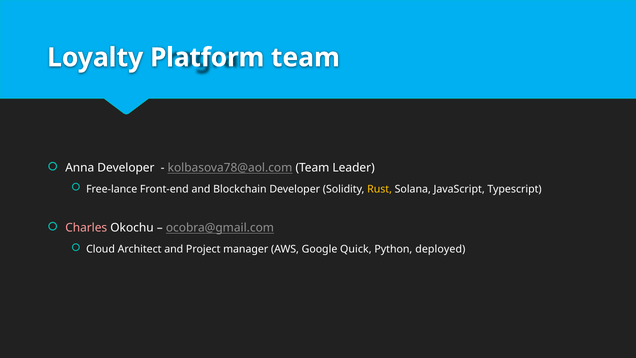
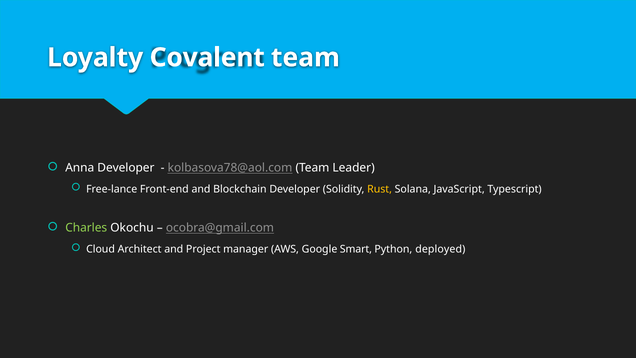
Platform: Platform -> Covalent
Charles colour: pink -> light green
Quick: Quick -> Smart
